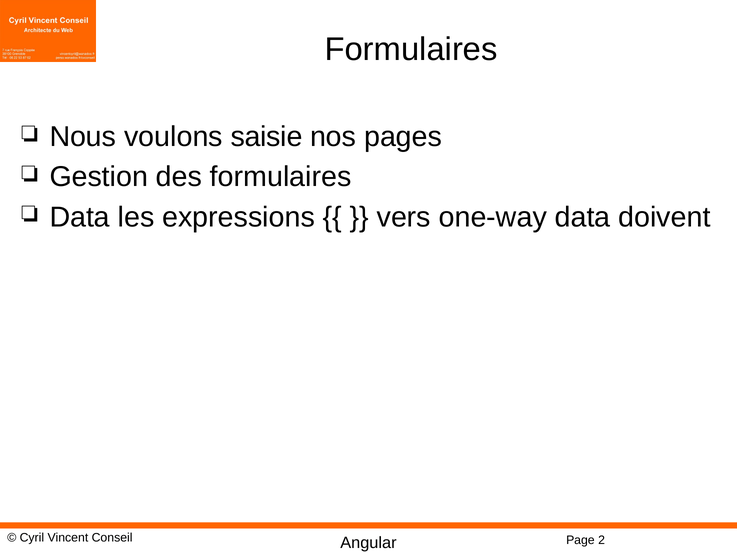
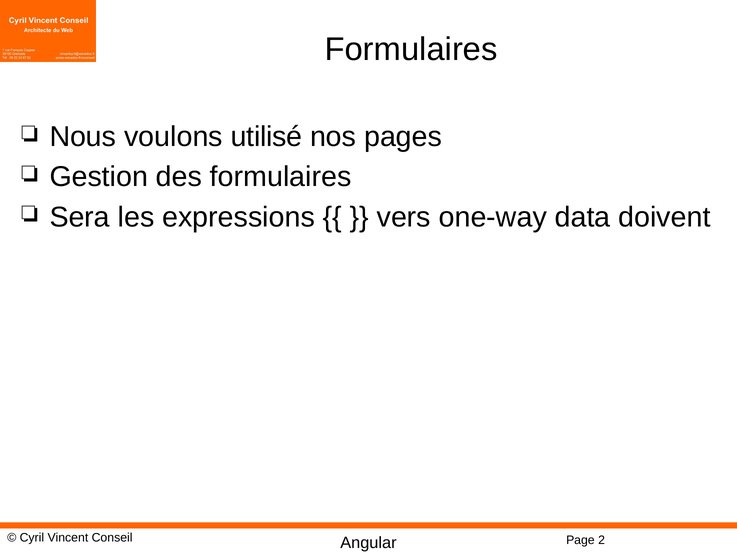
saisie: saisie -> utilisé
Data at (80, 217): Data -> Sera
